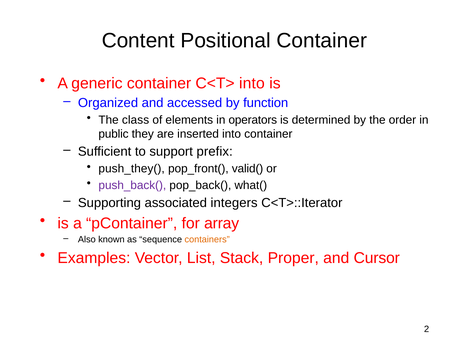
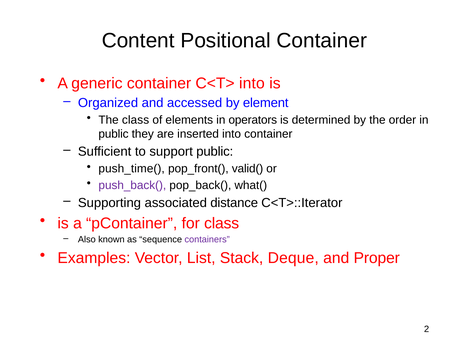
function: function -> element
support prefix: prefix -> public
push_they(: push_they( -> push_time(
integers: integers -> distance
for array: array -> class
containers colour: orange -> purple
Proper: Proper -> Deque
Cursor: Cursor -> Proper
